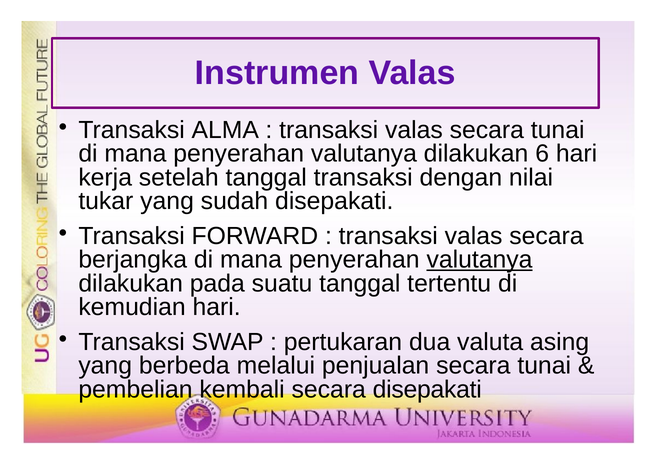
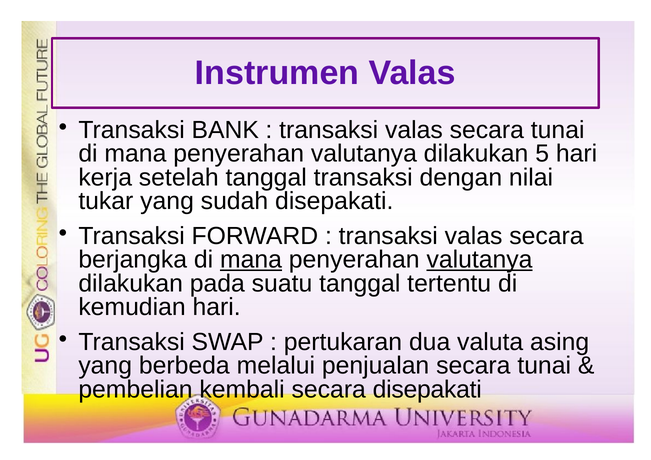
ALMA: ALMA -> BANK
6: 6 -> 5
mana at (251, 260) underline: none -> present
